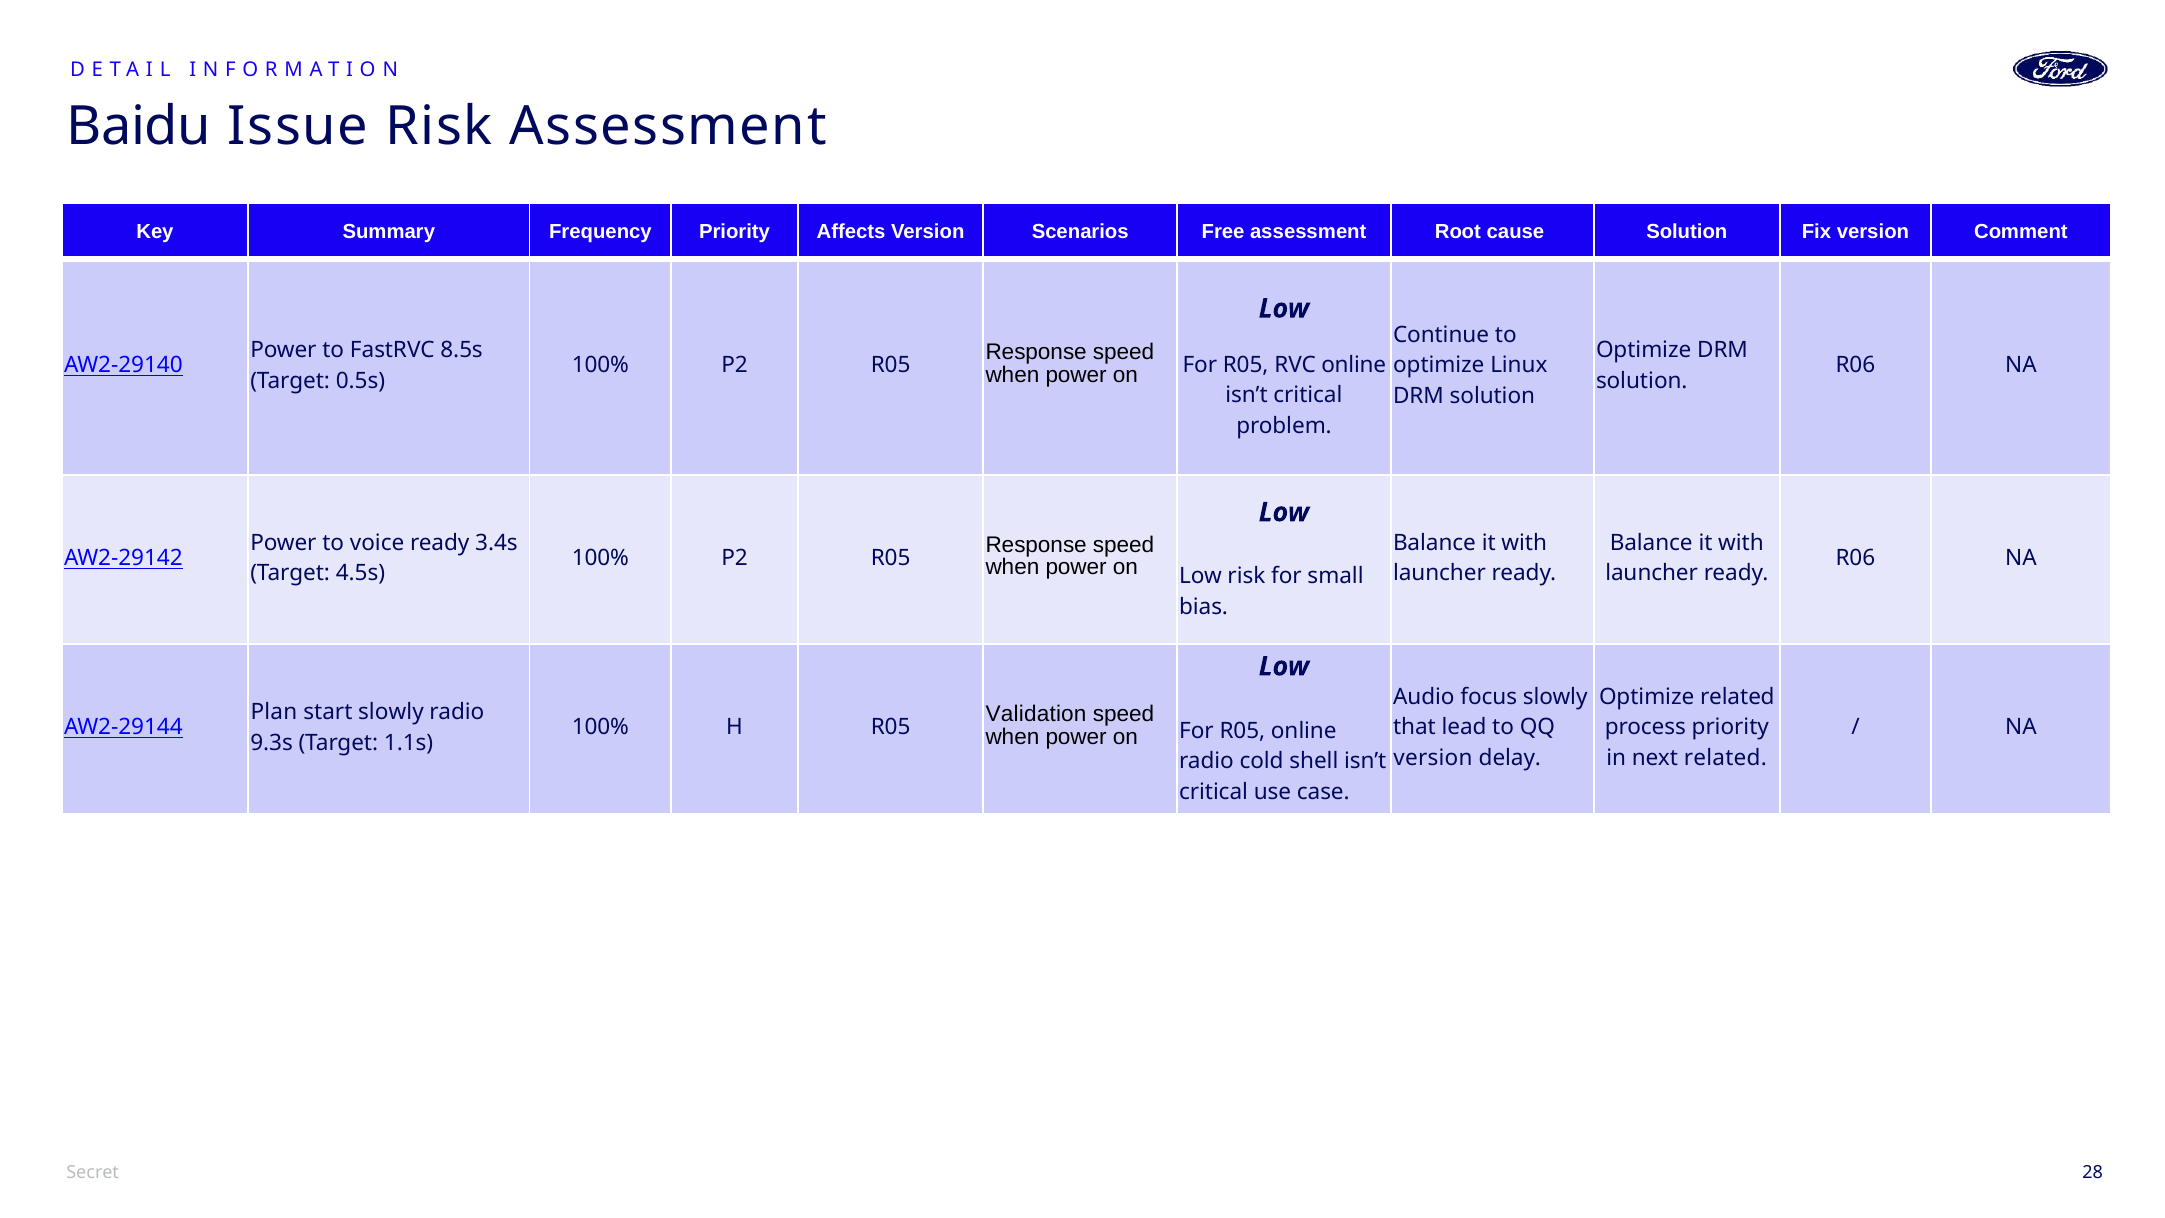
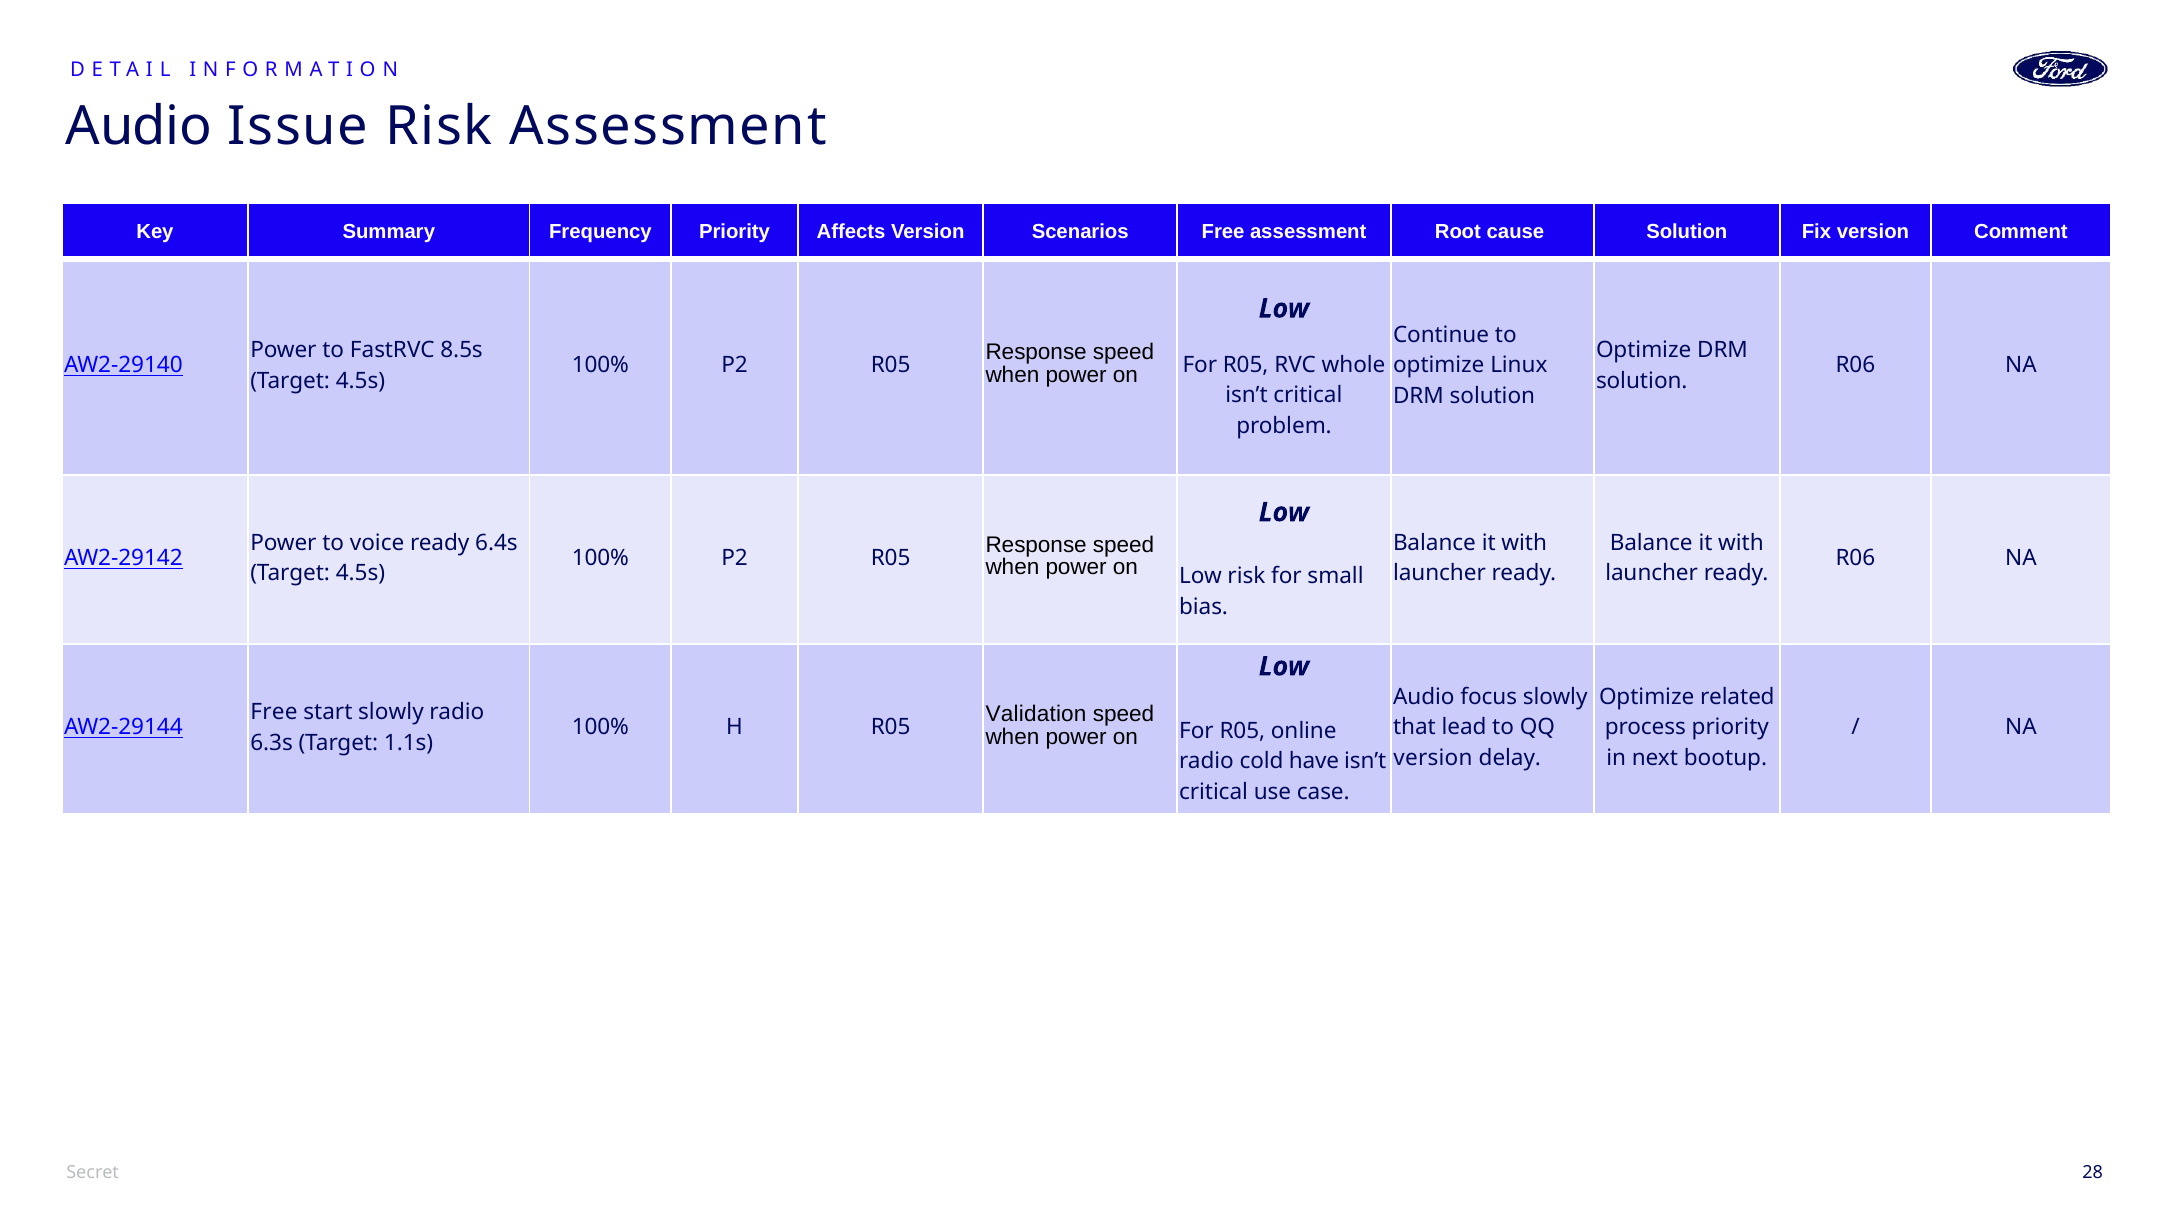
Baidu at (139, 126): Baidu -> Audio
RVC online: online -> whole
0.5s at (361, 381): 0.5s -> 4.5s
3.4s: 3.4s -> 6.4s
Plan at (274, 712): Plan -> Free
9.3s: 9.3s -> 6.3s
next related: related -> bootup
shell: shell -> have
